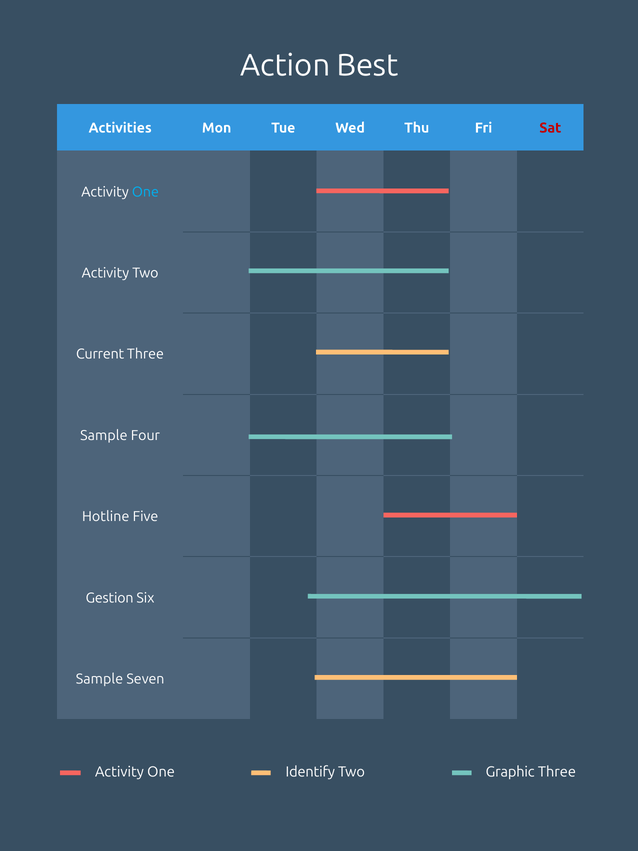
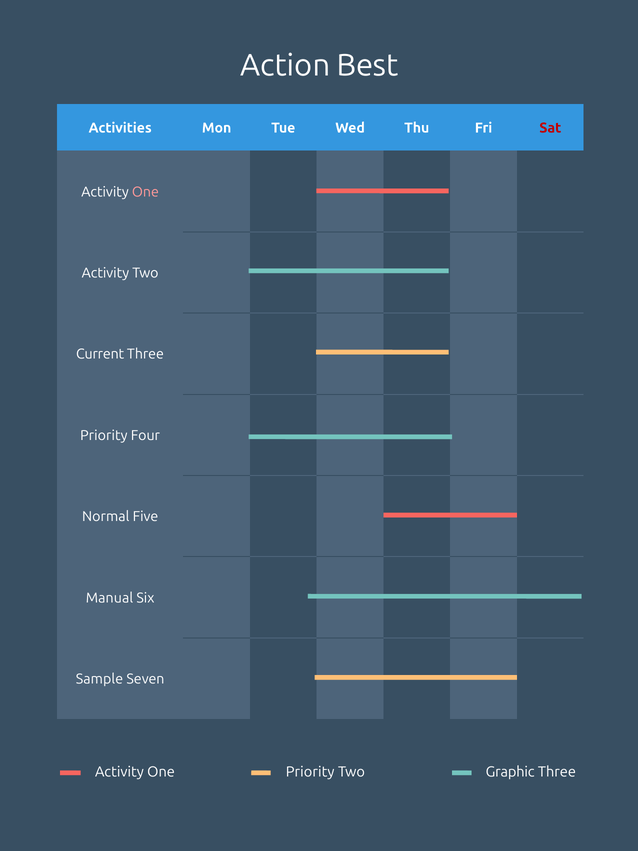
One at (145, 192) colour: light blue -> pink
Sample at (104, 435): Sample -> Priority
Hotline: Hotline -> Normal
Gestion: Gestion -> Manual
Identify at (310, 772): Identify -> Priority
